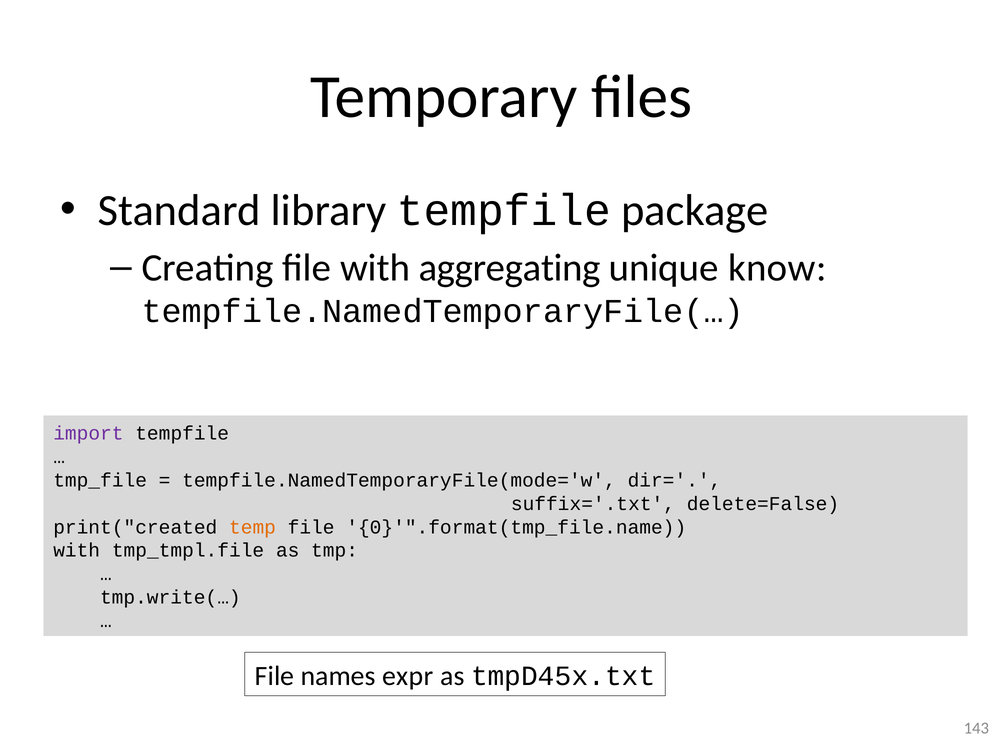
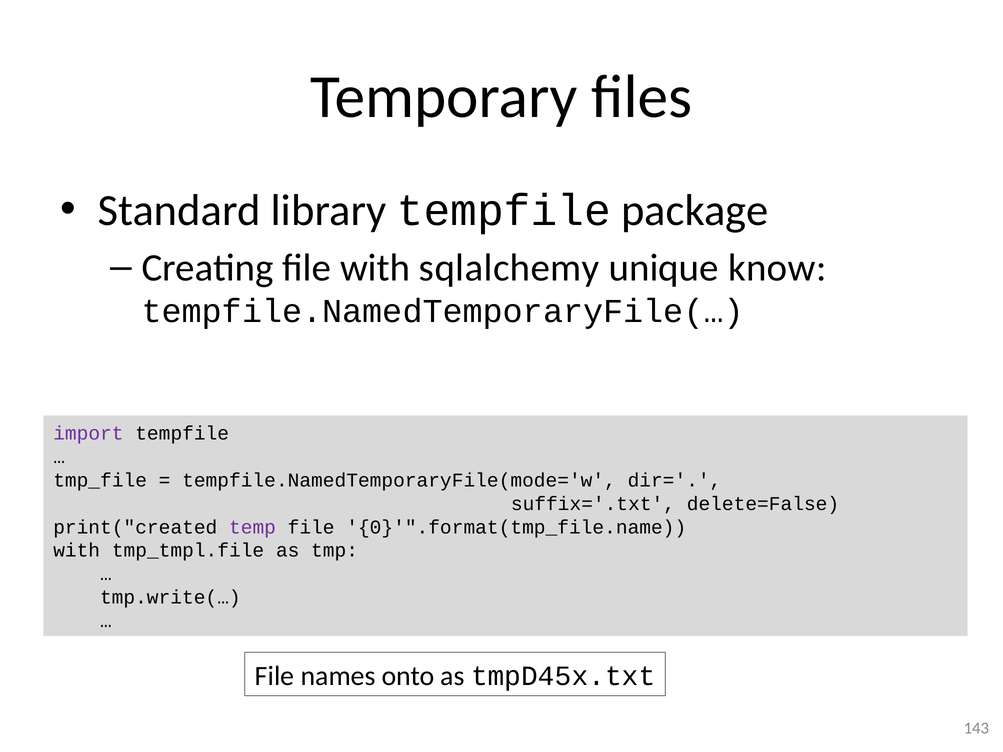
aggregating: aggregating -> sqlalchemy
temp colour: orange -> purple
expr: expr -> onto
